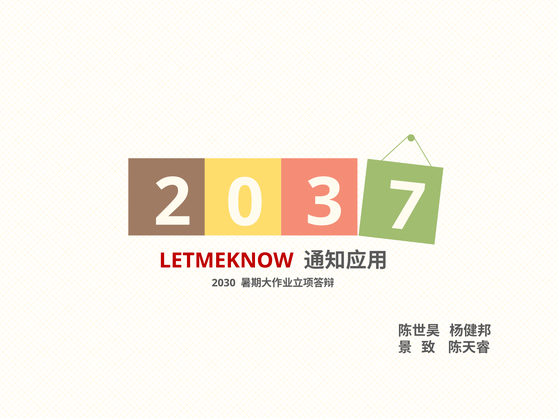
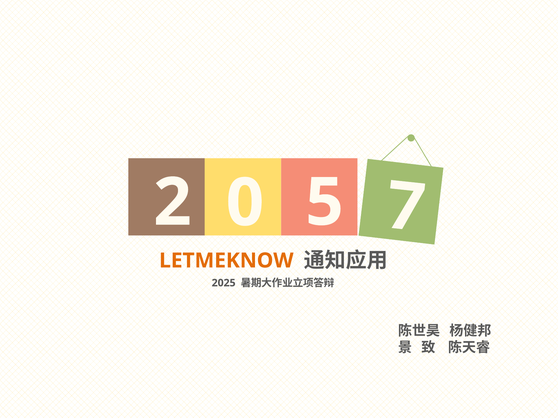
3: 3 -> 5
LETMEKNOW colour: red -> orange
2030: 2030 -> 2025
